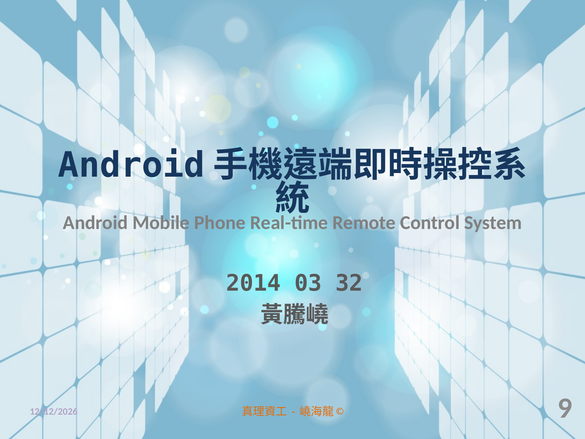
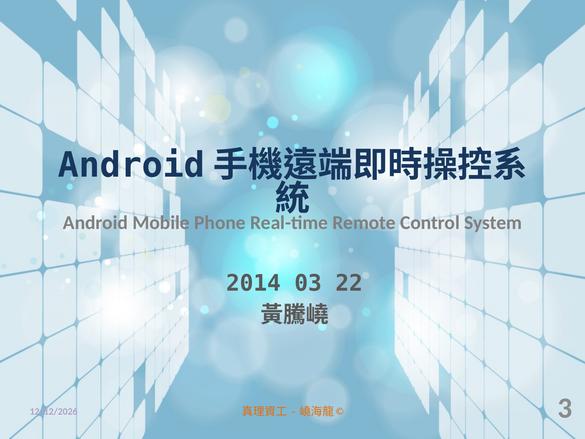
32: 32 -> 22
9: 9 -> 3
